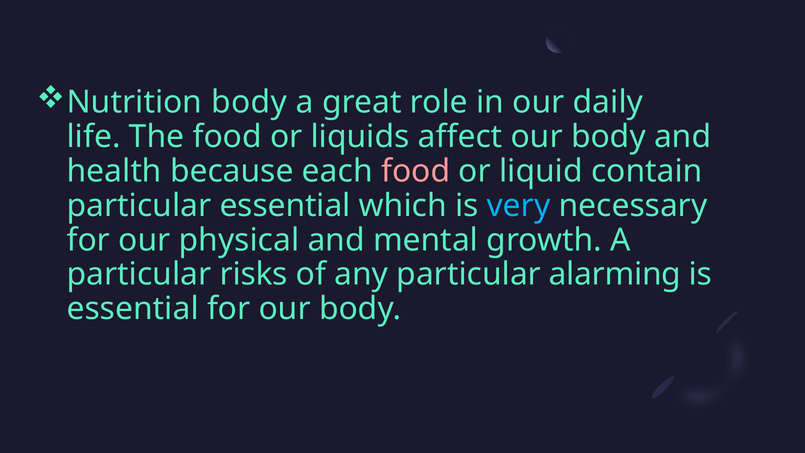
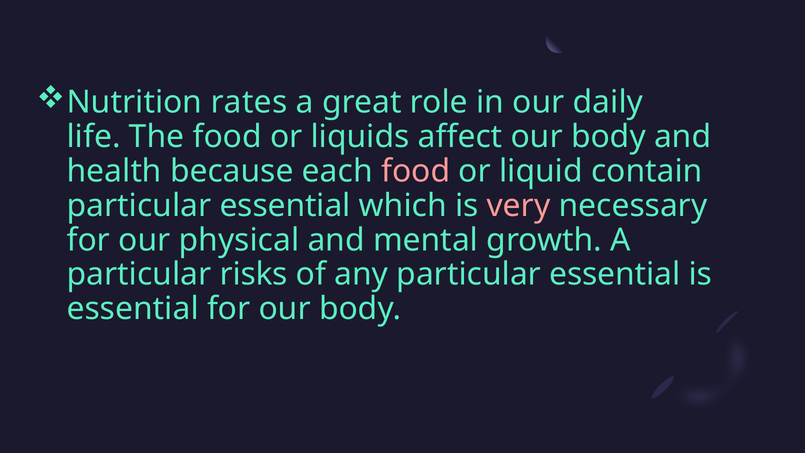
Nutrition body: body -> rates
very colour: light blue -> pink
any particular alarming: alarming -> essential
